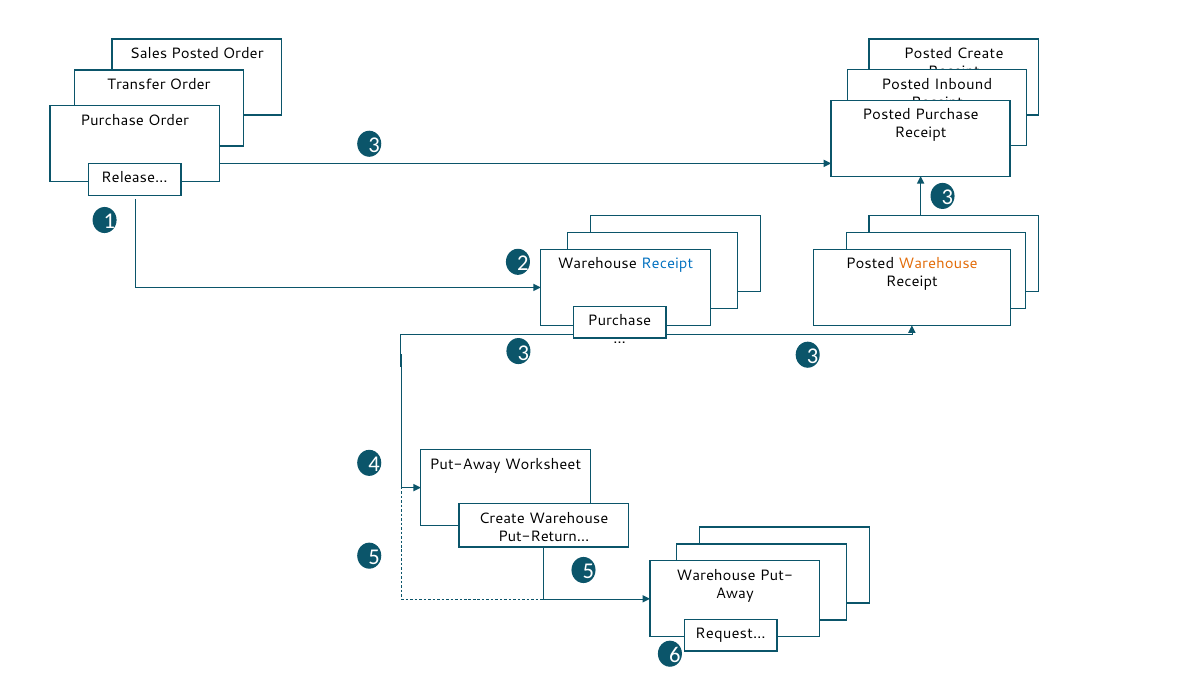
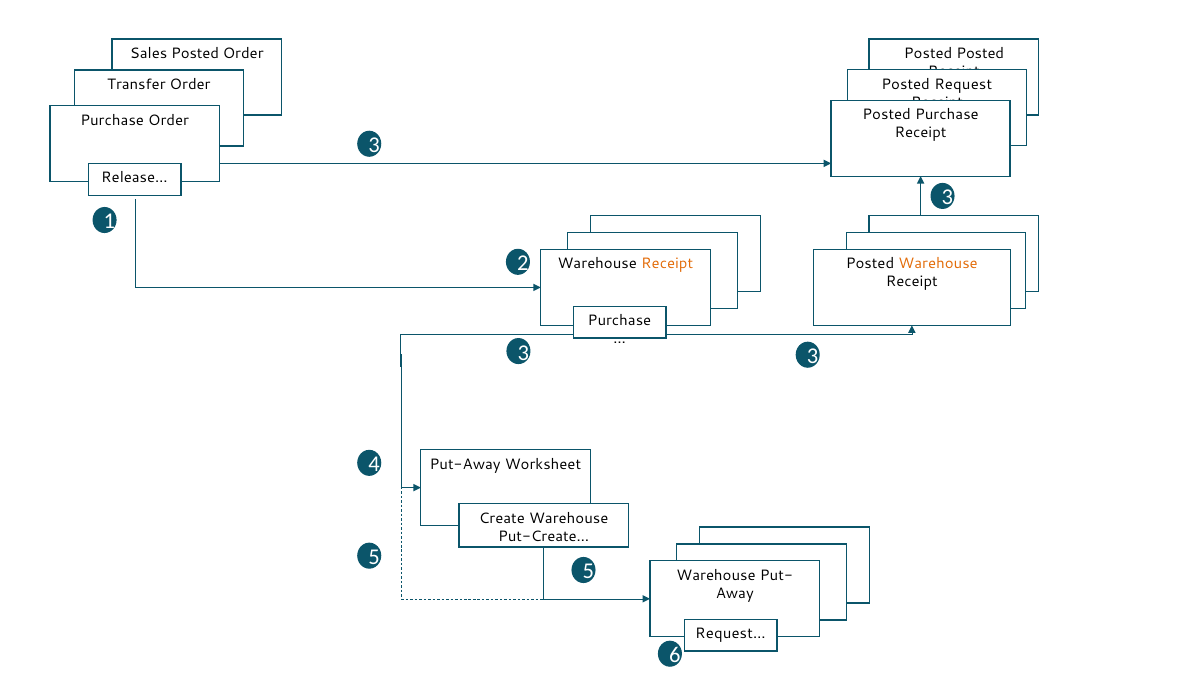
Posted Create: Create -> Posted
Inbound: Inbound -> Request
Receipt at (667, 264) colour: blue -> orange
Put-Return…: Put-Return… -> Put-Create…
